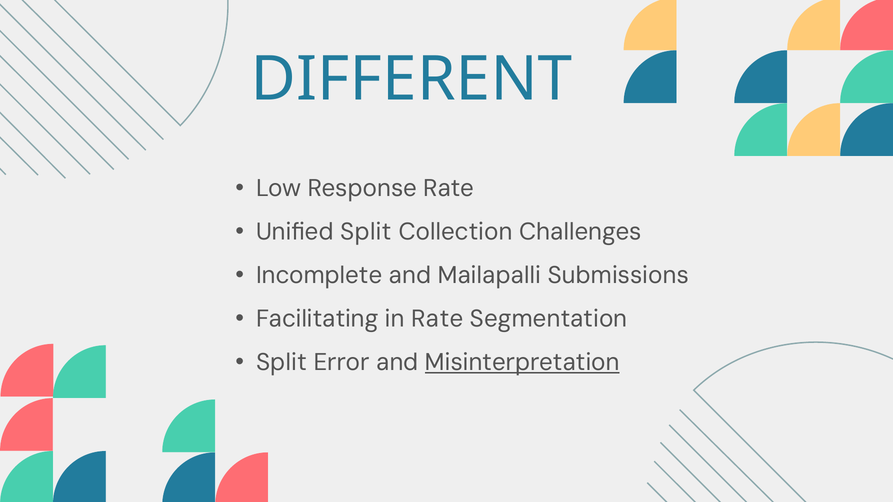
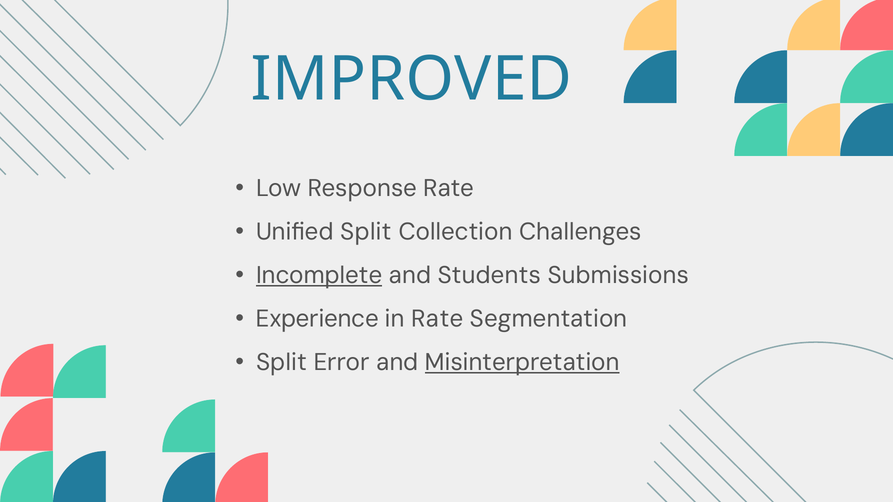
DIFFERENT: DIFFERENT -> IMPROVED
Incomplete underline: none -> present
Mailapalli: Mailapalli -> Students
Facilitating: Facilitating -> Experience
